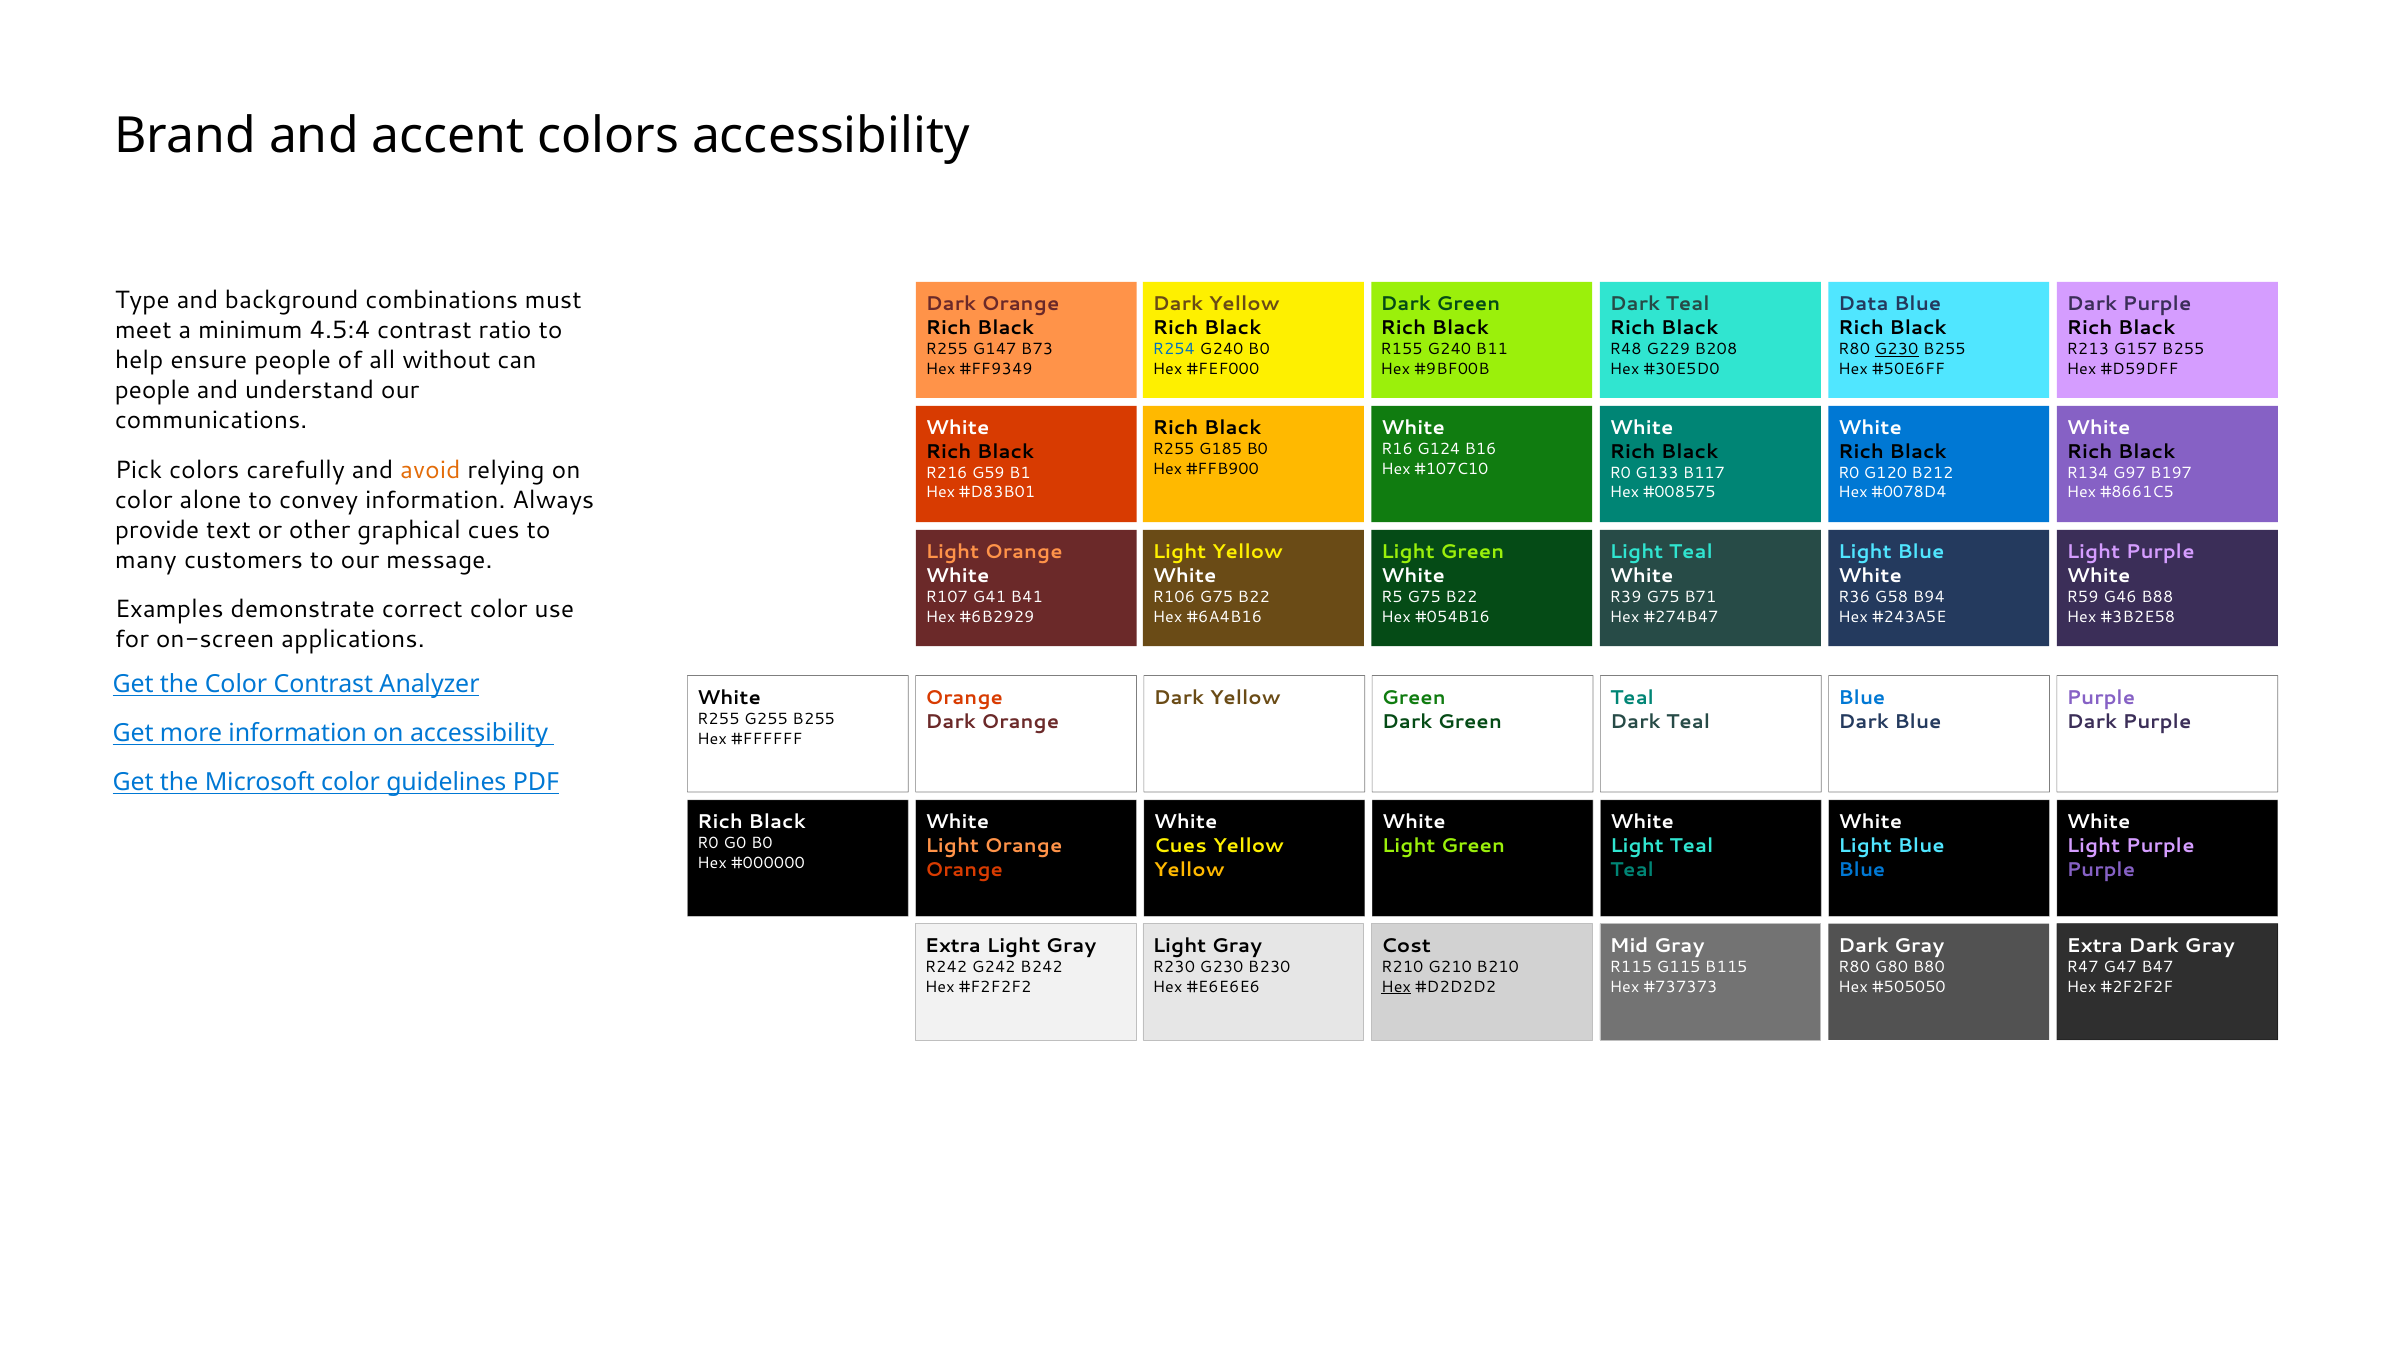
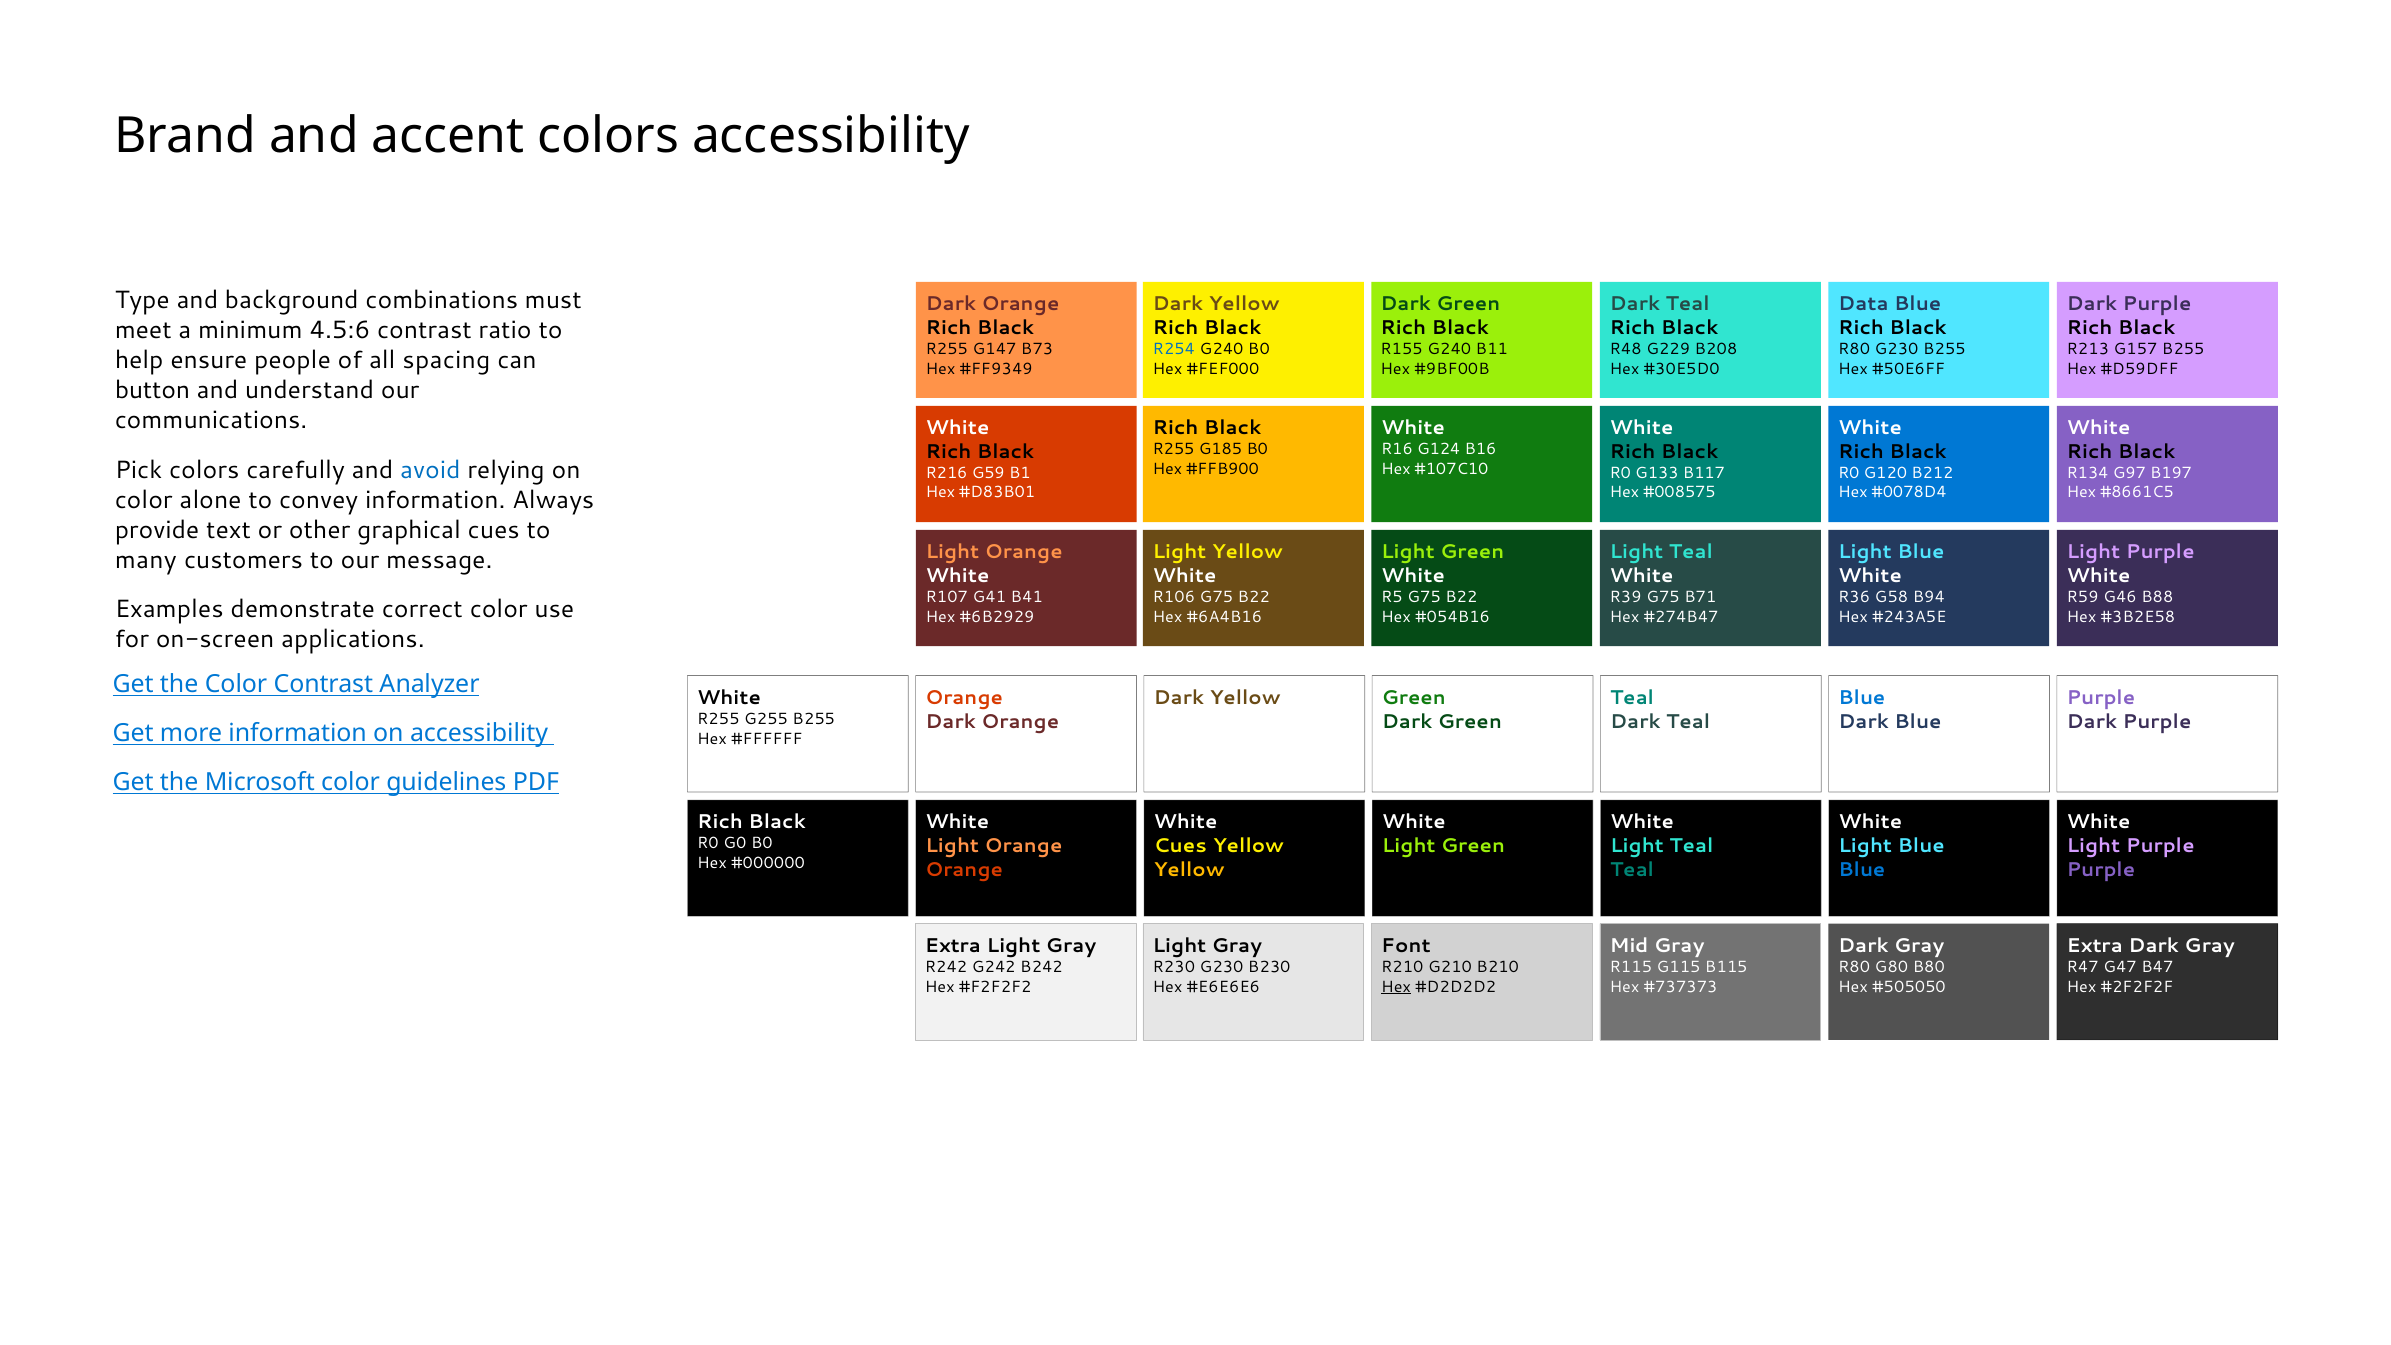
4.5:4: 4.5:4 -> 4.5:6
G230 at (1897, 349) underline: present -> none
without: without -> spacing
people at (152, 390): people -> button
avoid colour: orange -> blue
Cost: Cost -> Font
